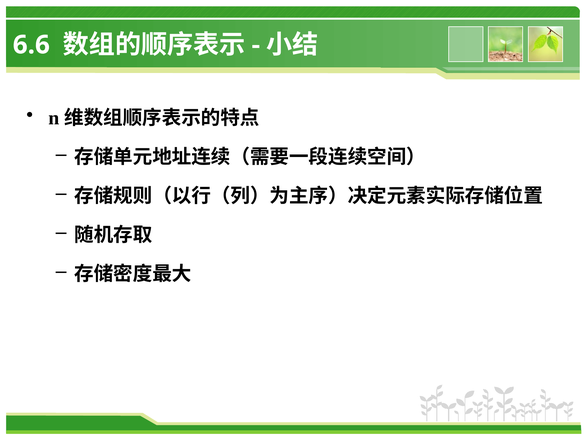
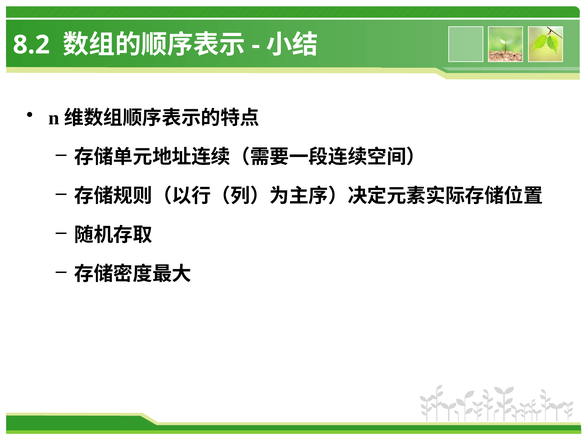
6.6: 6.6 -> 8.2
